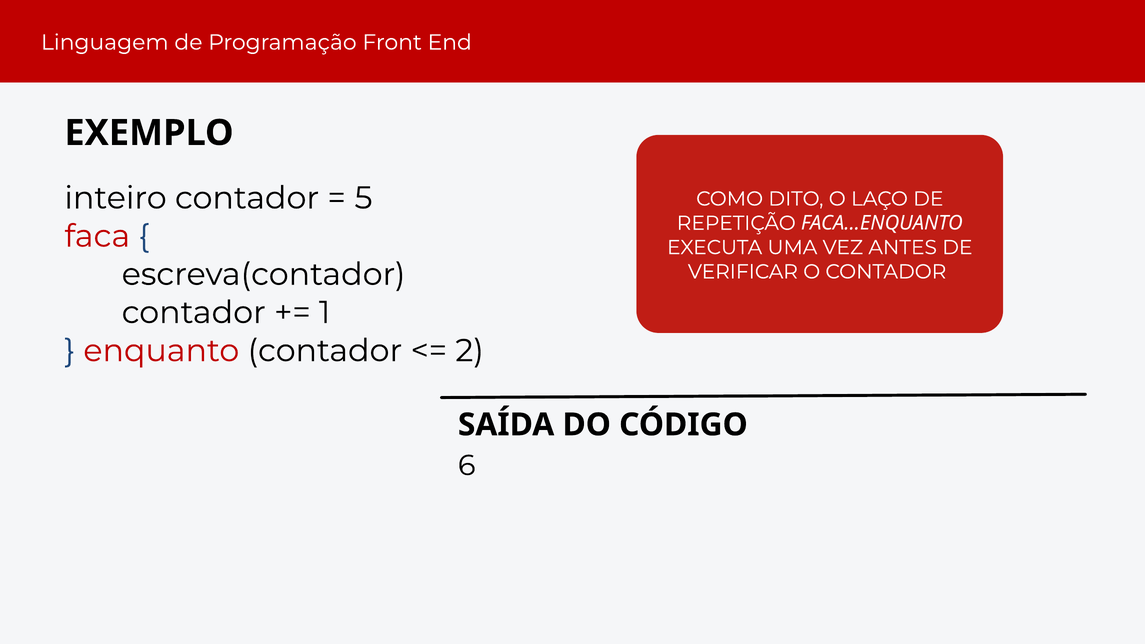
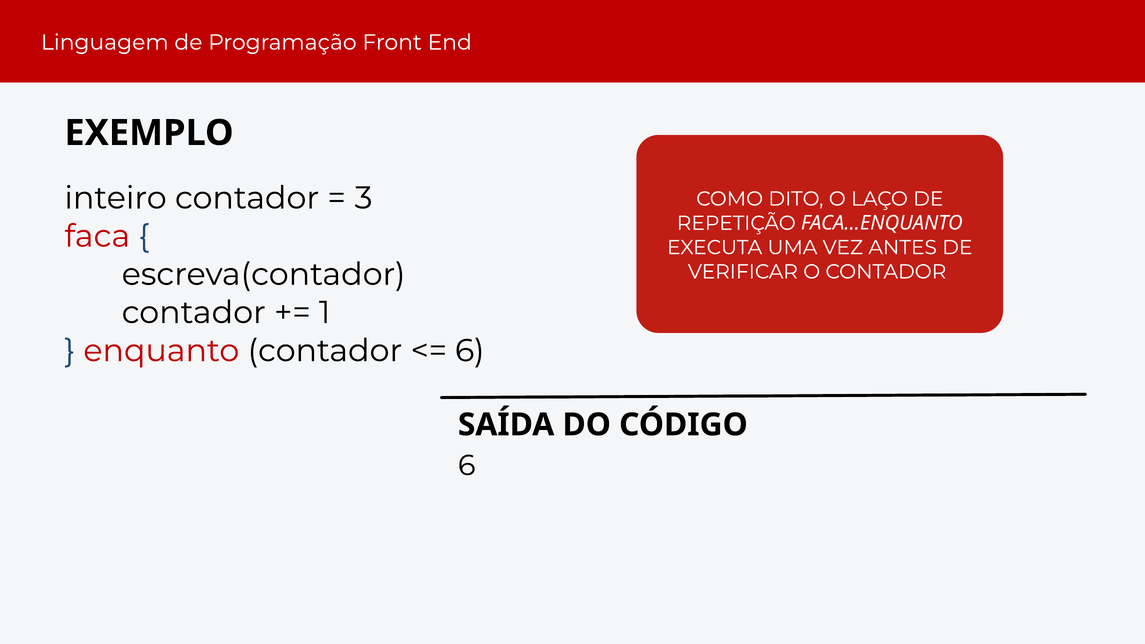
5: 5 -> 3
2 at (470, 351): 2 -> 6
